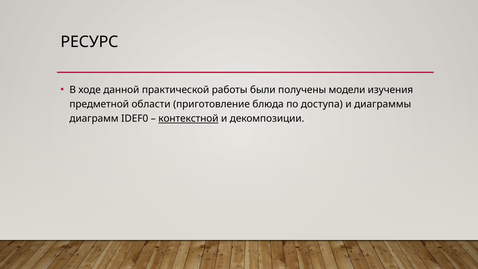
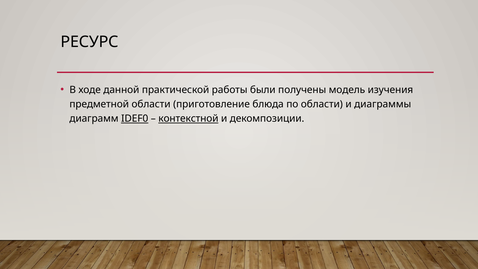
модели: модели -> модель
по доступа: доступа -> области
IDEF0 underline: none -> present
